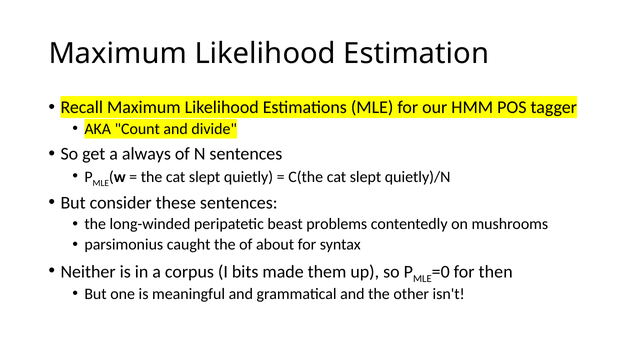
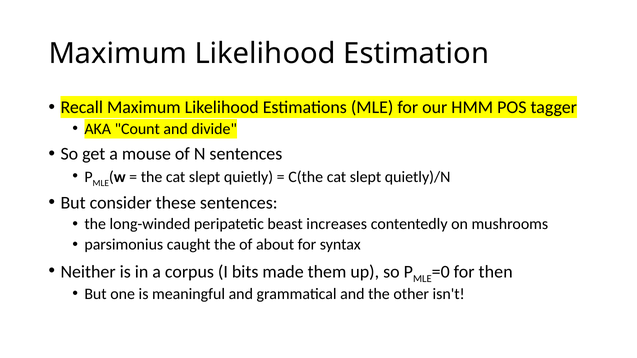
always: always -> mouse
problems: problems -> increases
